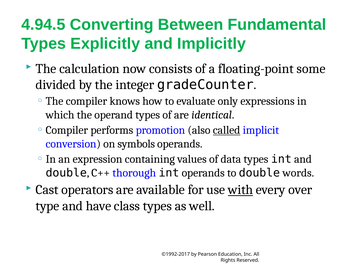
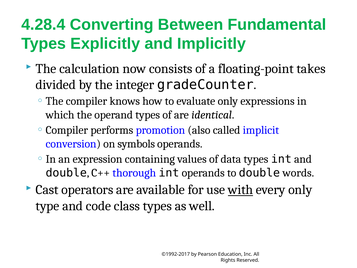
4.94.5: 4.94.5 -> 4.28.4
some: some -> takes
called underline: present -> none
every over: over -> only
have: have -> code
